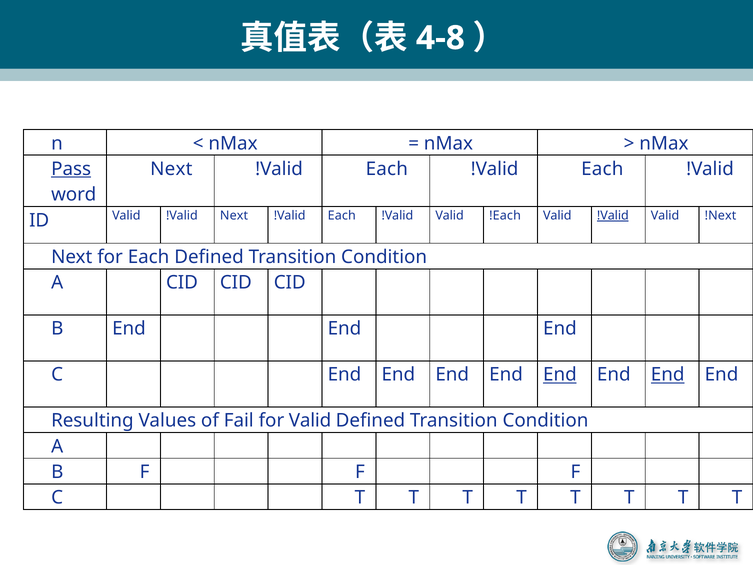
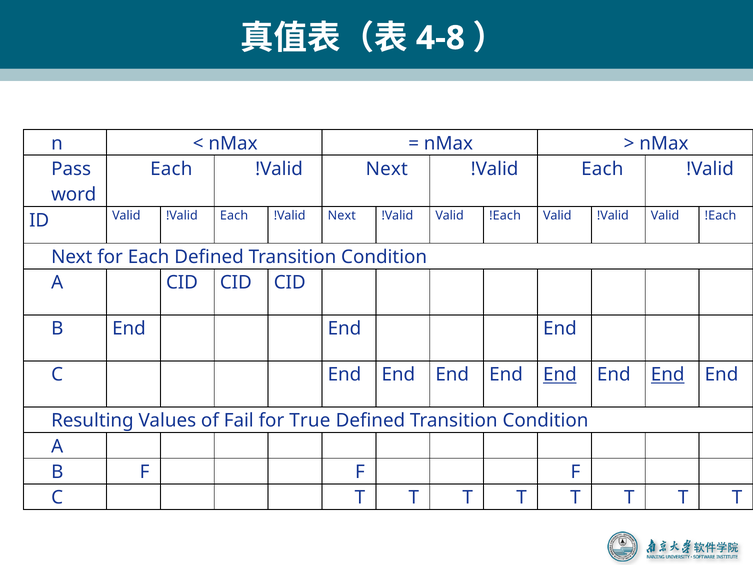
Pass underline: present -> none
Next at (171, 169): Next -> Each
Each at (387, 169): Each -> Next
Valid !Valid Next: Next -> Each
Each at (342, 216): Each -> Next
!Valid at (613, 216) underline: present -> none
!Next at (721, 216): !Next -> !Each
for Valid: Valid -> True
